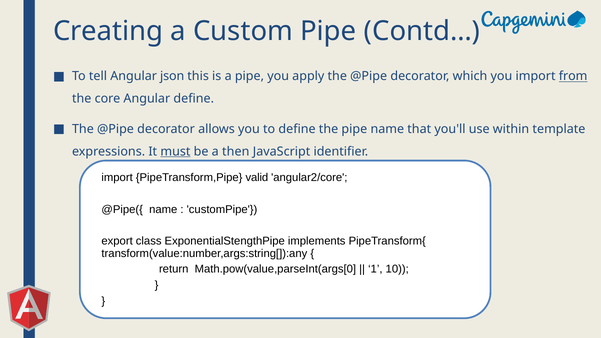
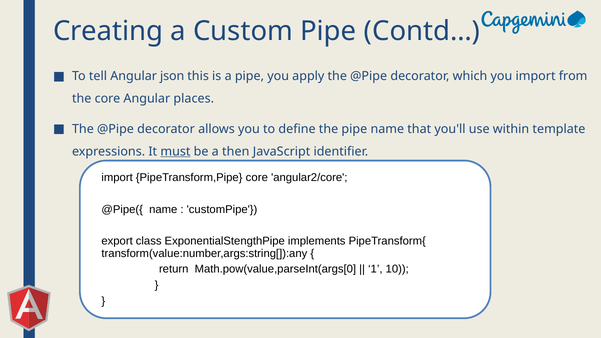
from underline: present -> none
Angular define: define -> places
PipeTransform,Pipe valid: valid -> core
